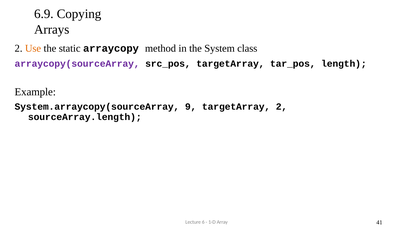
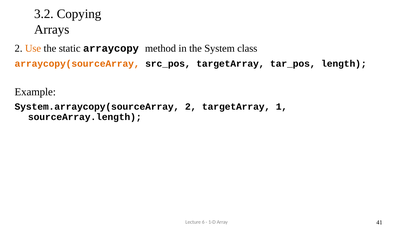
6.9: 6.9 -> 3.2
arraycopy(sourceArray colour: purple -> orange
System.arraycopy(sourceArray 9: 9 -> 2
targetArray 2: 2 -> 1
